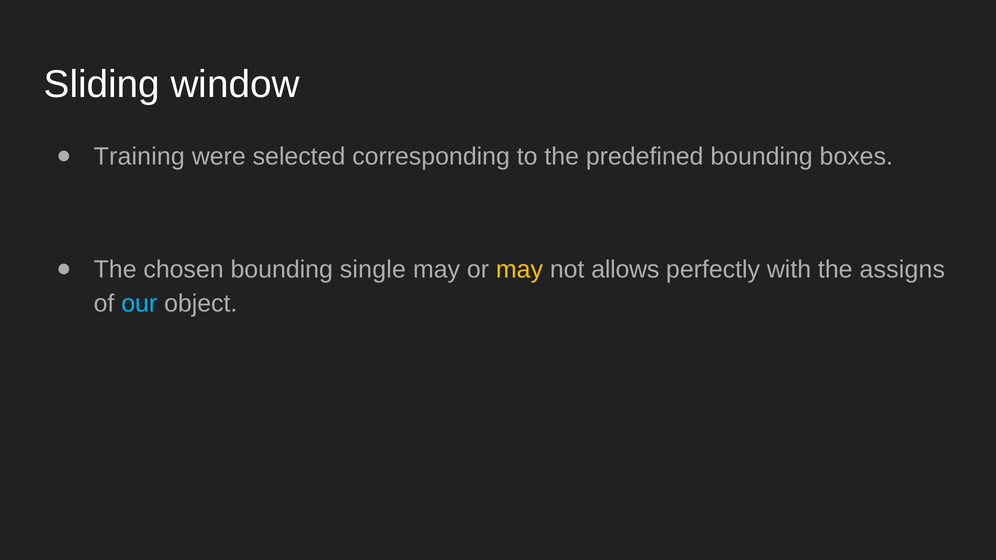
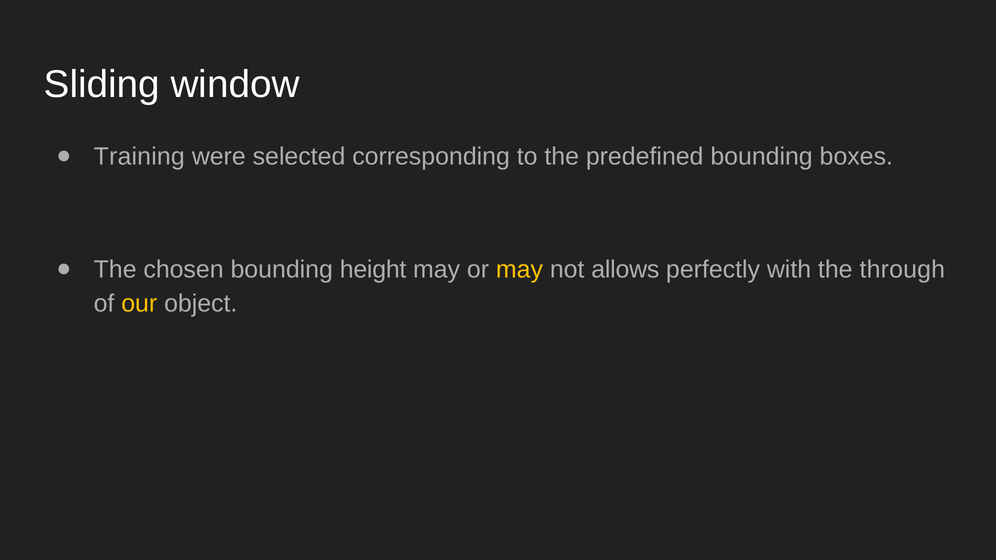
single: single -> height
assigns: assigns -> through
our colour: light blue -> yellow
